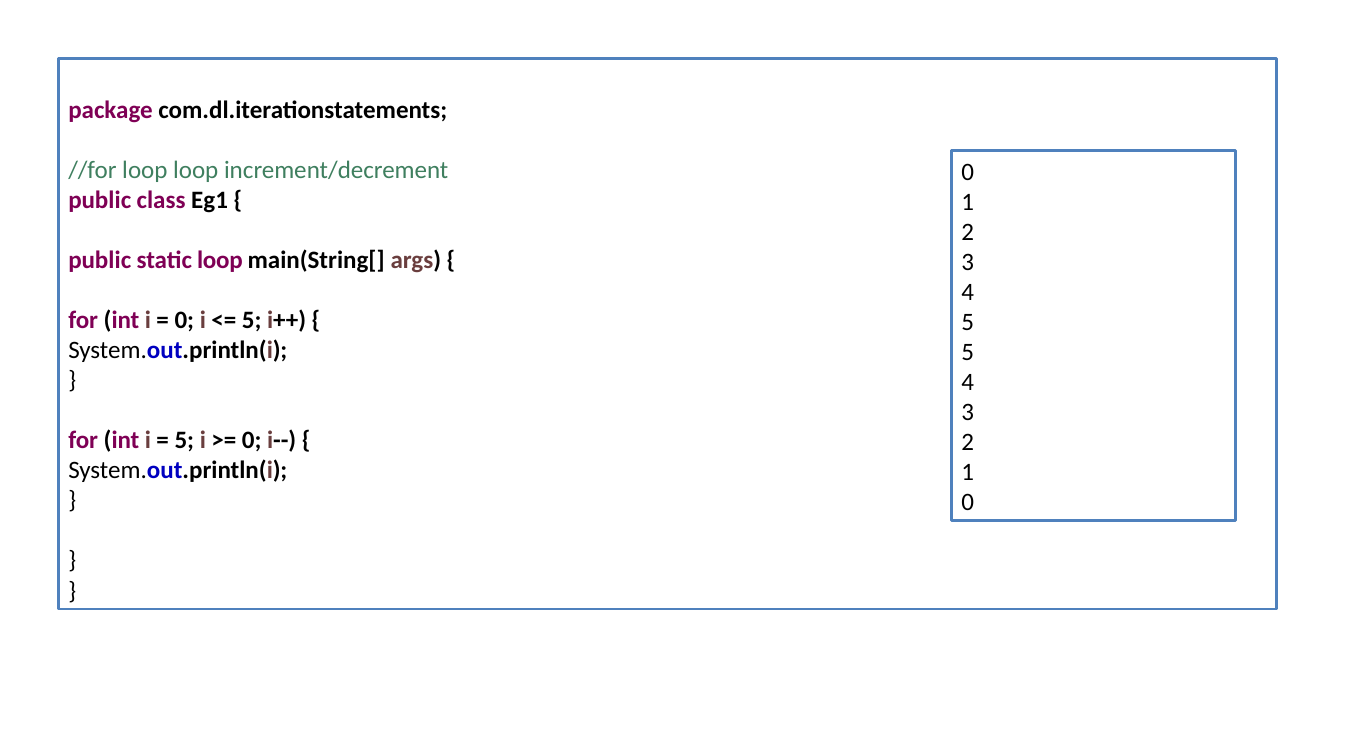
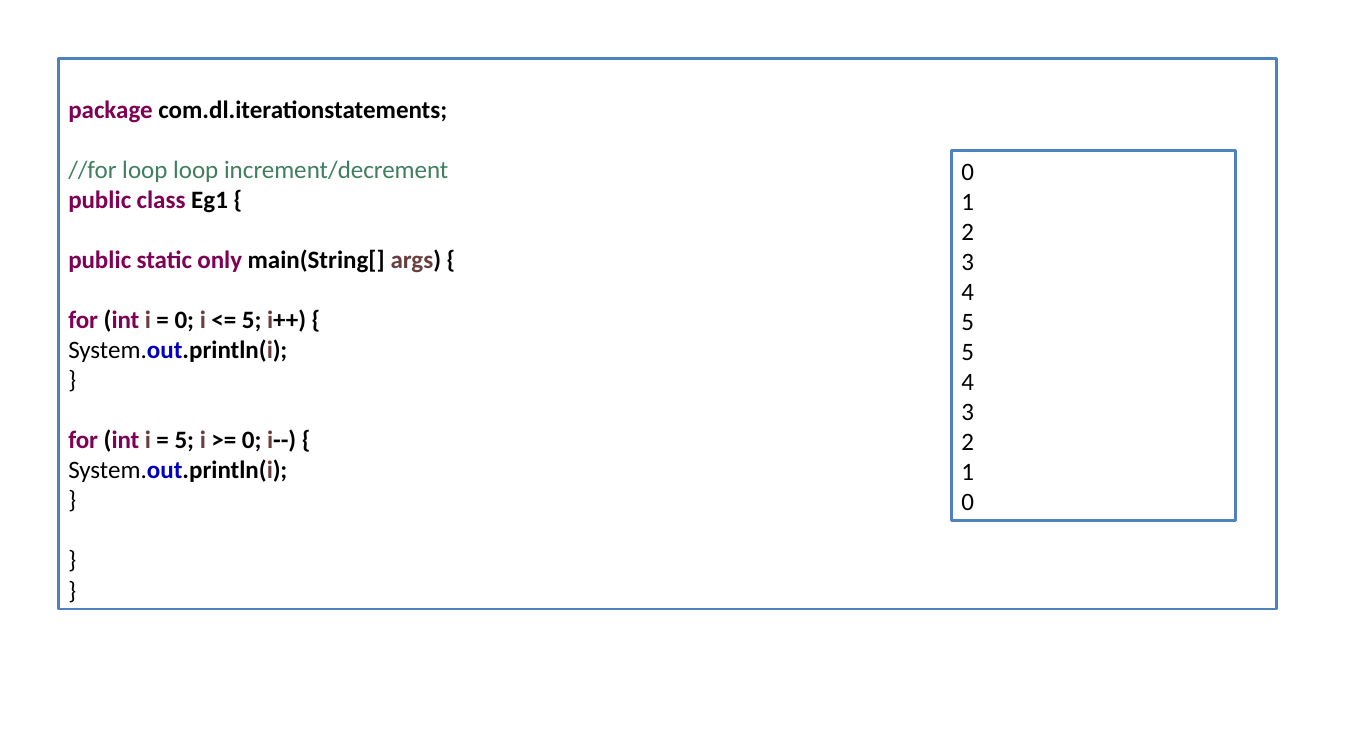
static loop: loop -> only
